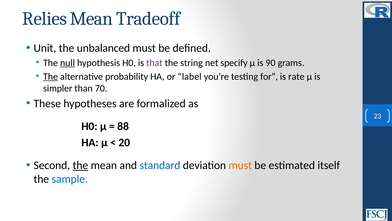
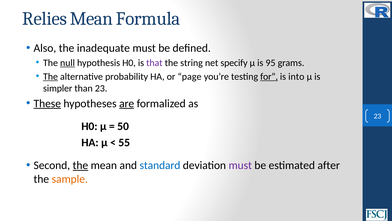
Tradeoff: Tradeoff -> Formula
Unit: Unit -> Also
unbalanced: unbalanced -> inadequate
90: 90 -> 95
label: label -> page
for underline: none -> present
rate: rate -> into
than 70: 70 -> 23
These underline: none -> present
are underline: none -> present
88: 88 -> 50
20: 20 -> 55
must at (240, 165) colour: orange -> purple
itself: itself -> after
sample colour: blue -> orange
